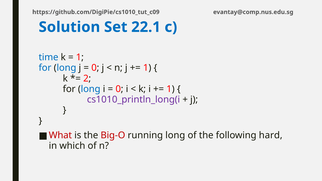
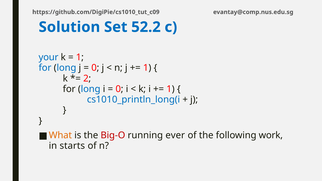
22.1: 22.1 -> 52.2
time: time -> your
cs1010_println_long(i colour: purple -> blue
What colour: red -> orange
running long: long -> ever
hard: hard -> work
which: which -> starts
